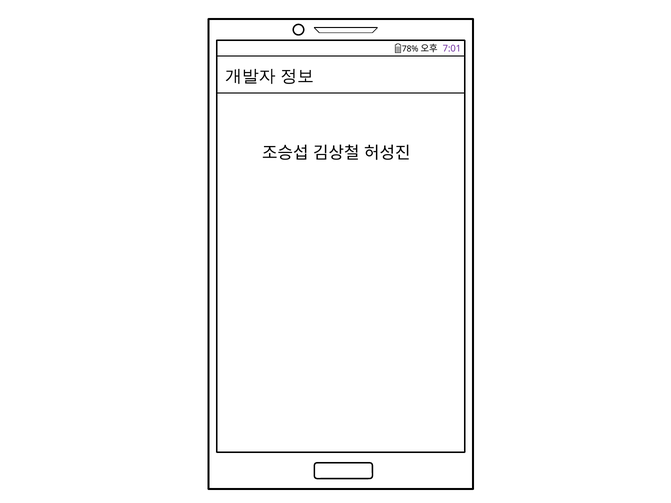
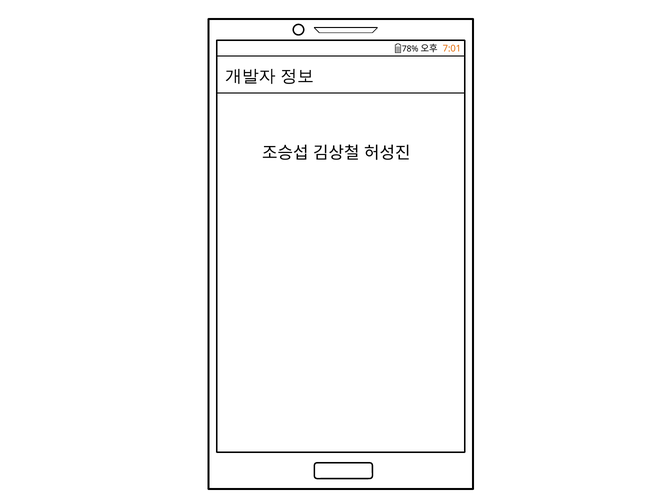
7:01 colour: purple -> orange
